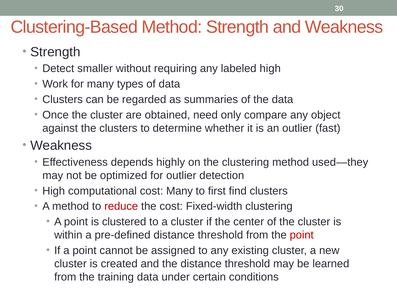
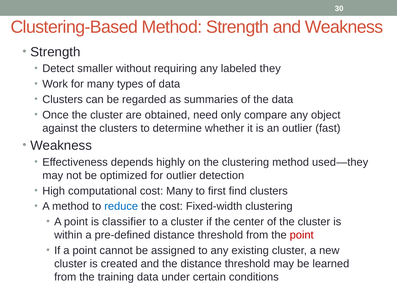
labeled high: high -> they
reduce colour: red -> blue
clustered: clustered -> classifier
